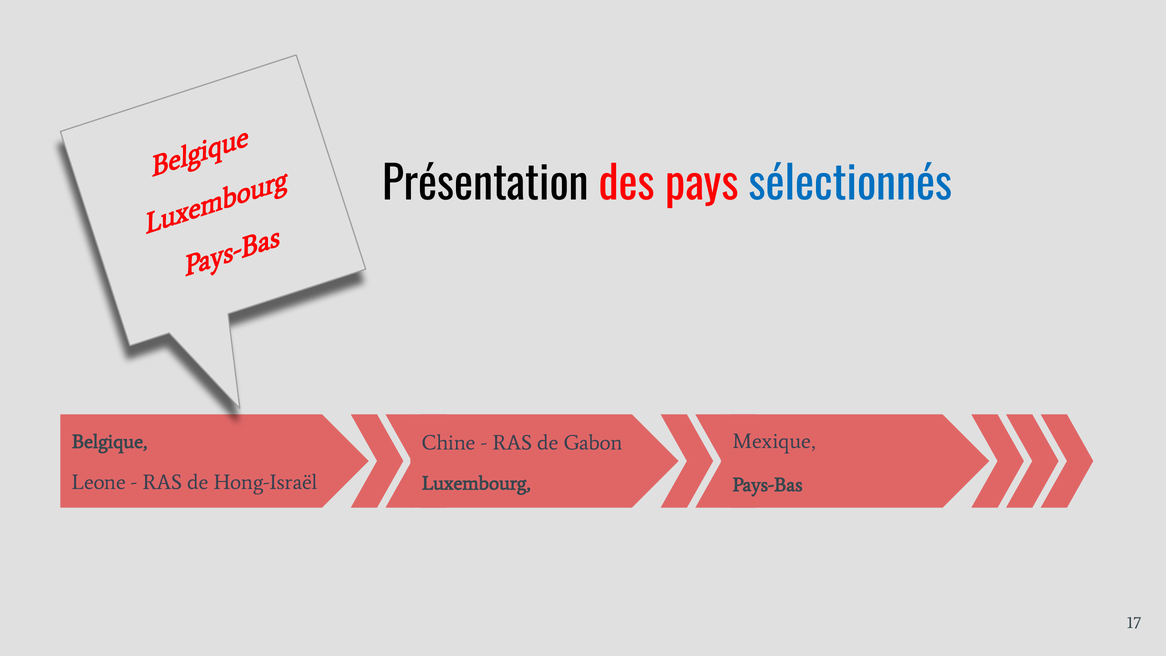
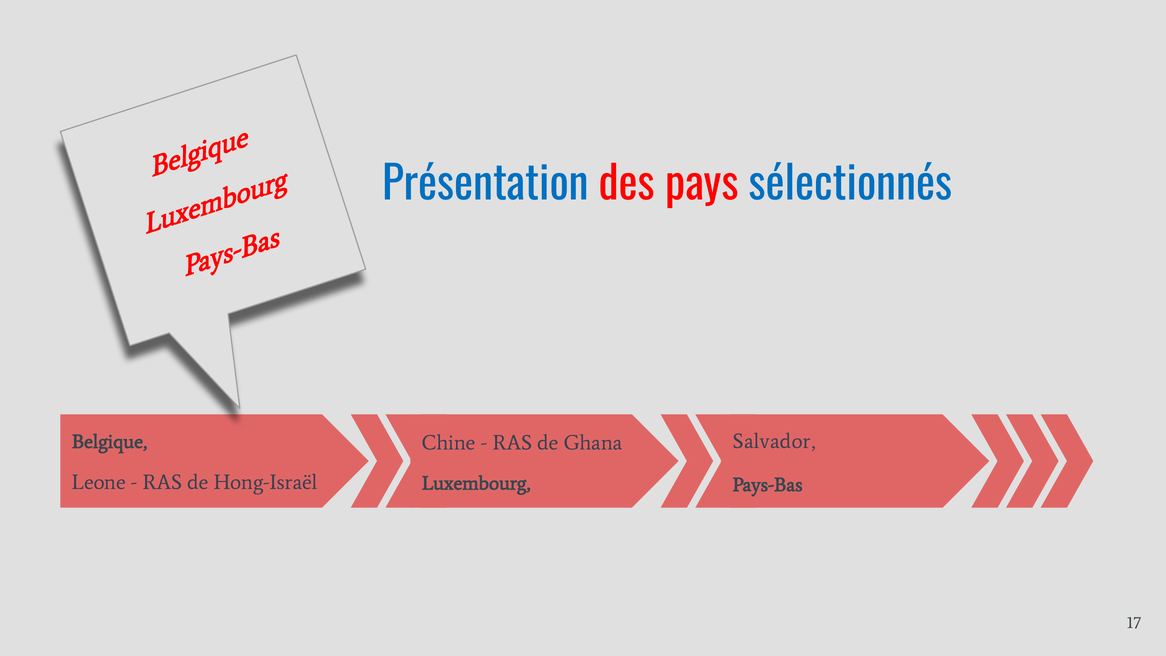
Présentation colour: black -> blue
Mexique: Mexique -> Salvador
Gabon: Gabon -> Ghana
